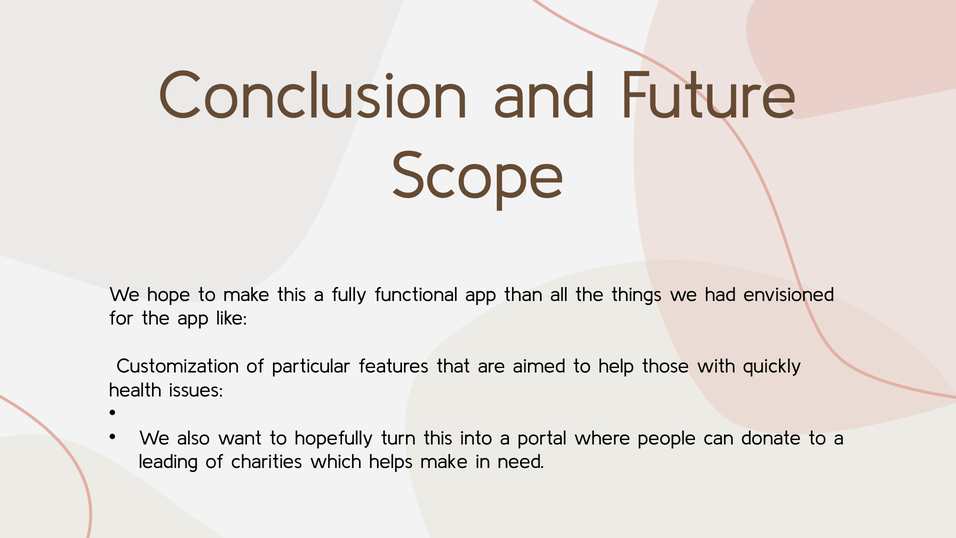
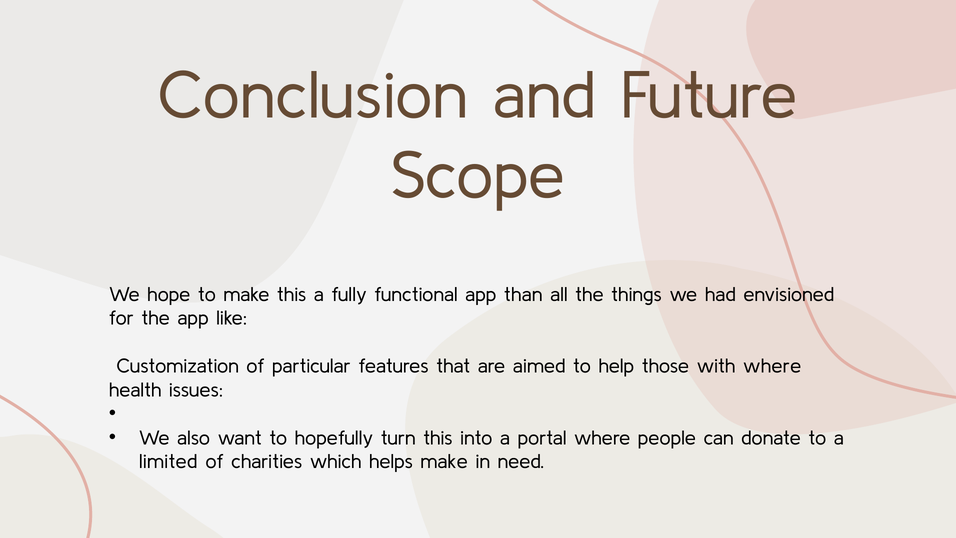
with quickly: quickly -> where
leading: leading -> limited
